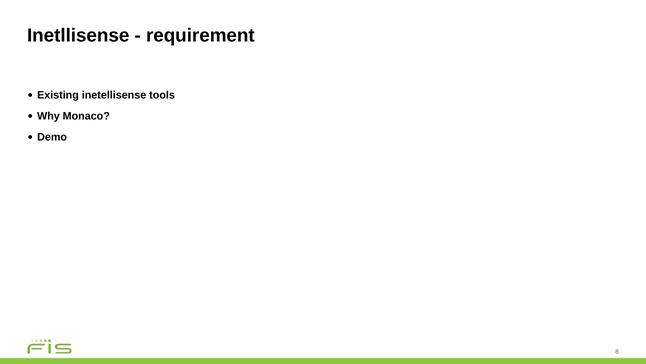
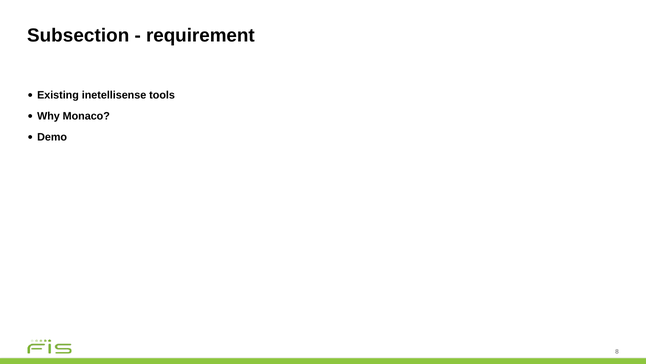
Inetllisense: Inetllisense -> Subsection
